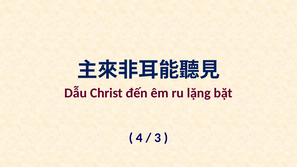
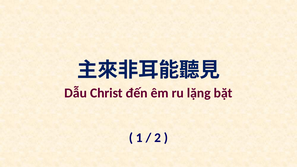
4: 4 -> 1
3: 3 -> 2
